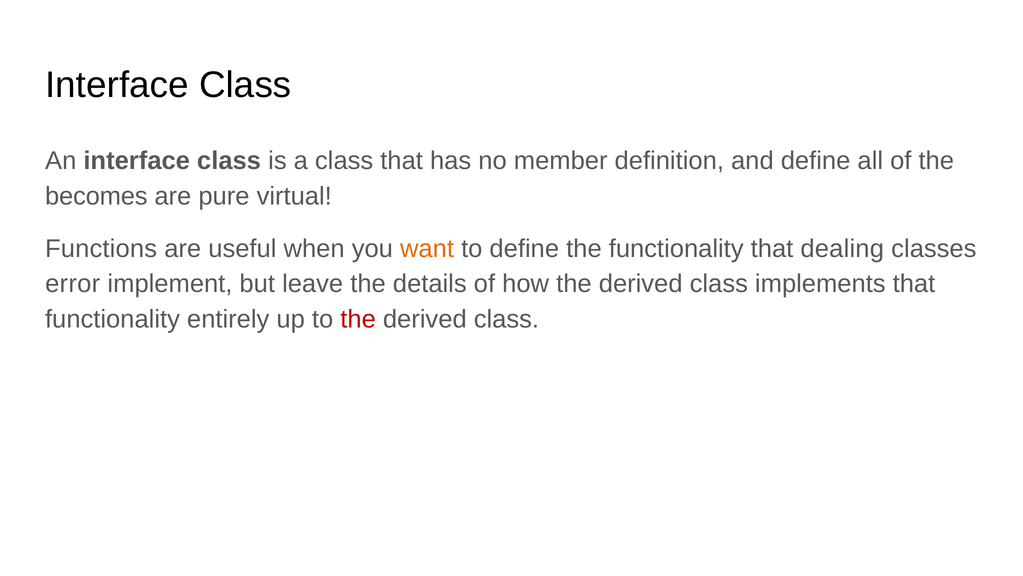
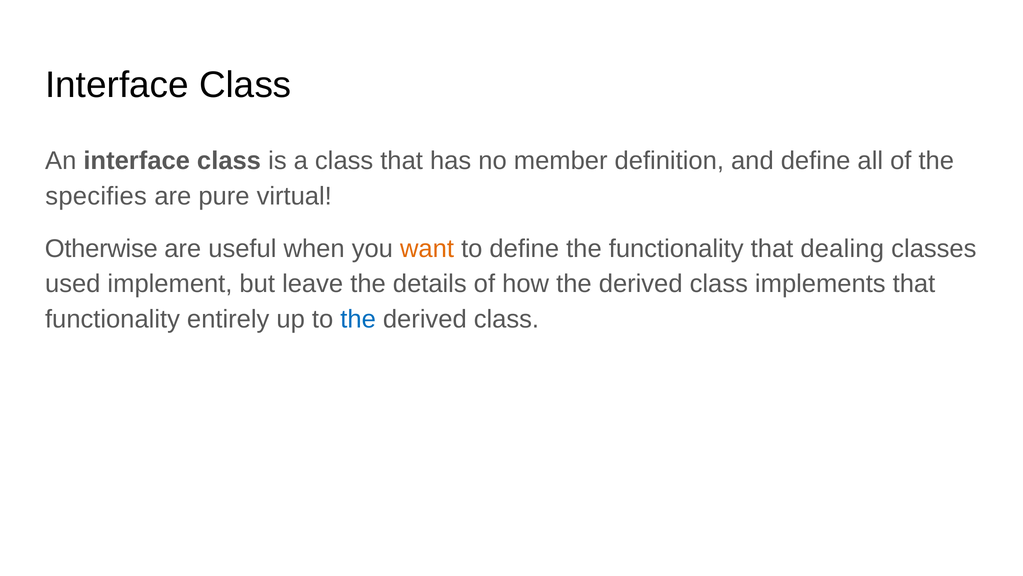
becomes: becomes -> specifies
Functions: Functions -> Otherwise
error: error -> used
the at (358, 319) colour: red -> blue
